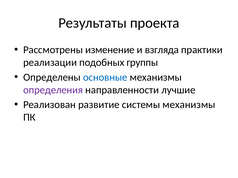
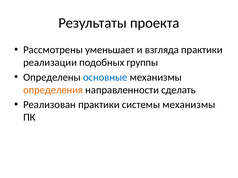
изменение: изменение -> уменьшает
определения colour: purple -> orange
лучшие: лучшие -> сделать
Реализован развитие: развитие -> практики
